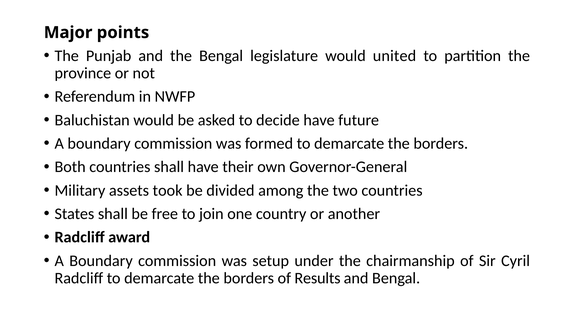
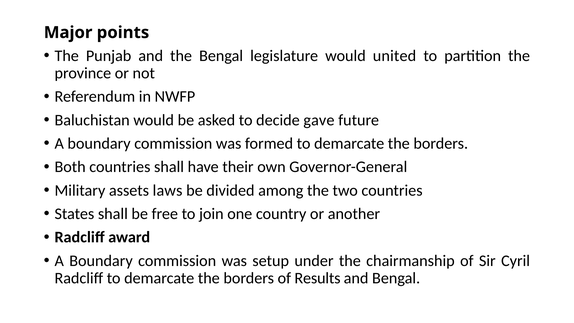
decide have: have -> gave
took: took -> laws
